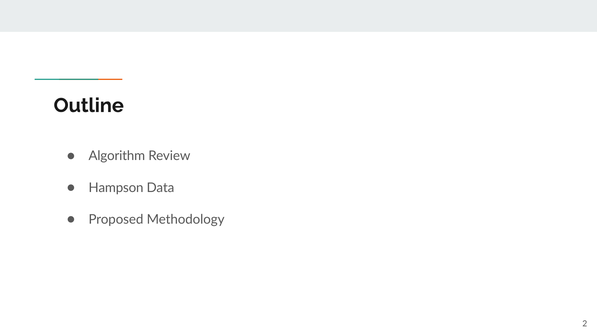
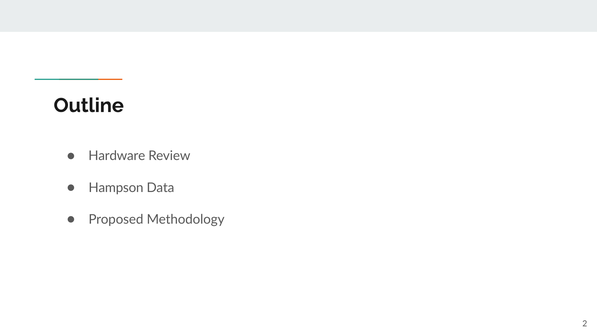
Algorithm: Algorithm -> Hardware
